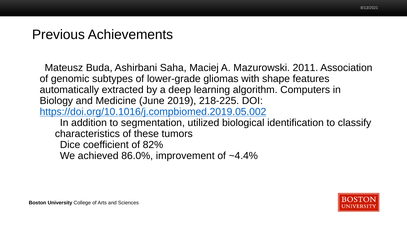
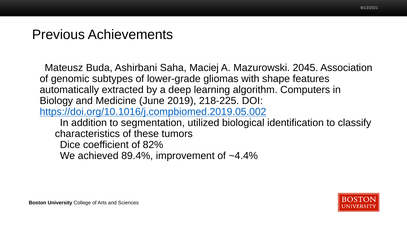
2011: 2011 -> 2045
86.0%: 86.0% -> 89.4%
